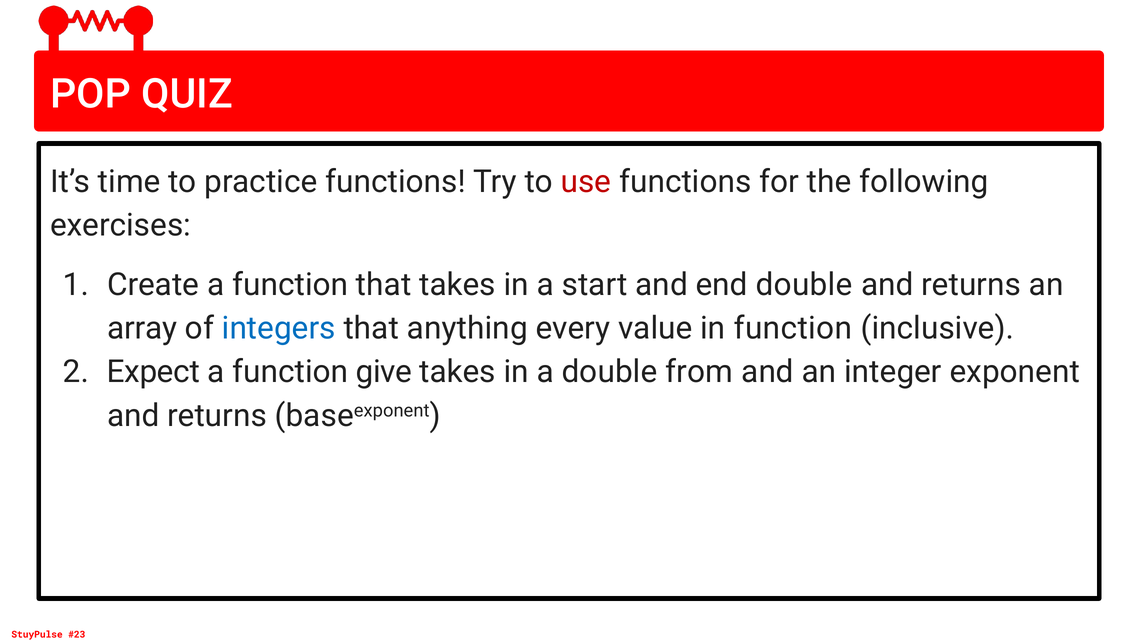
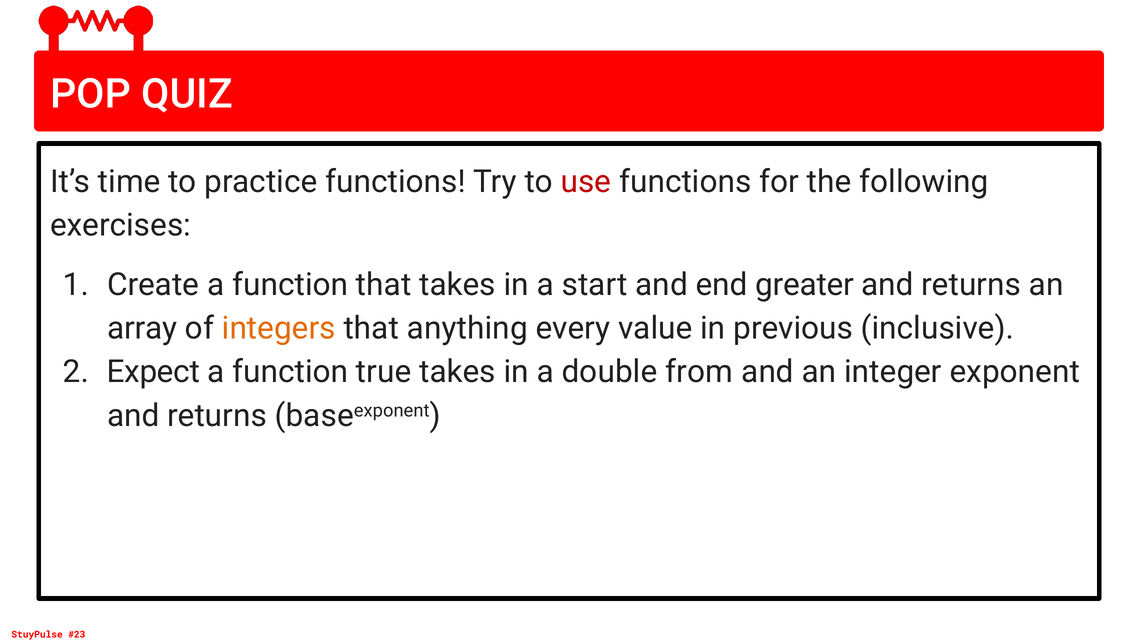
end double: double -> greater
integers colour: blue -> orange
in function: function -> previous
give: give -> true
